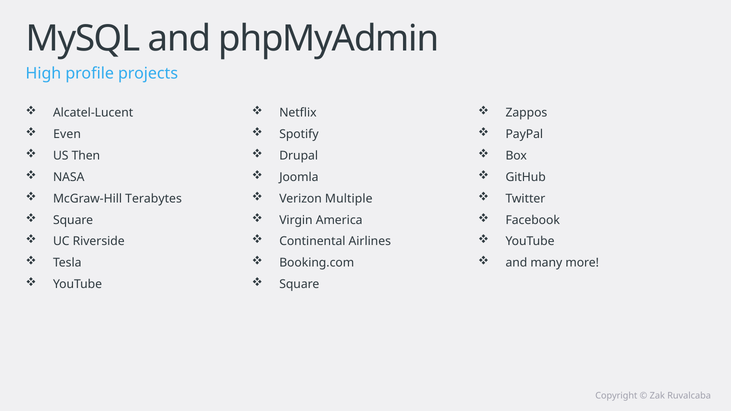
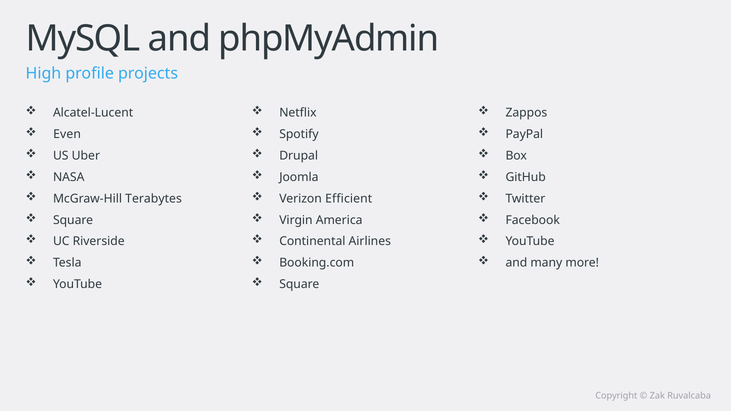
Then: Then -> Uber
Multiple: Multiple -> Efficient
